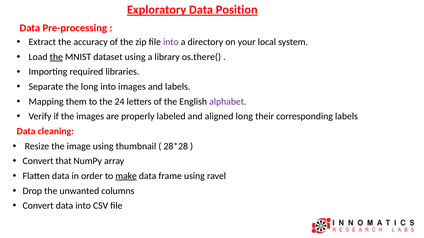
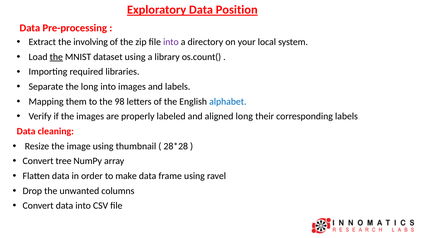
accuracy: accuracy -> involving
os.there(: os.there( -> os.count(
24: 24 -> 98
alphabet colour: purple -> blue
that: that -> tree
make underline: present -> none
